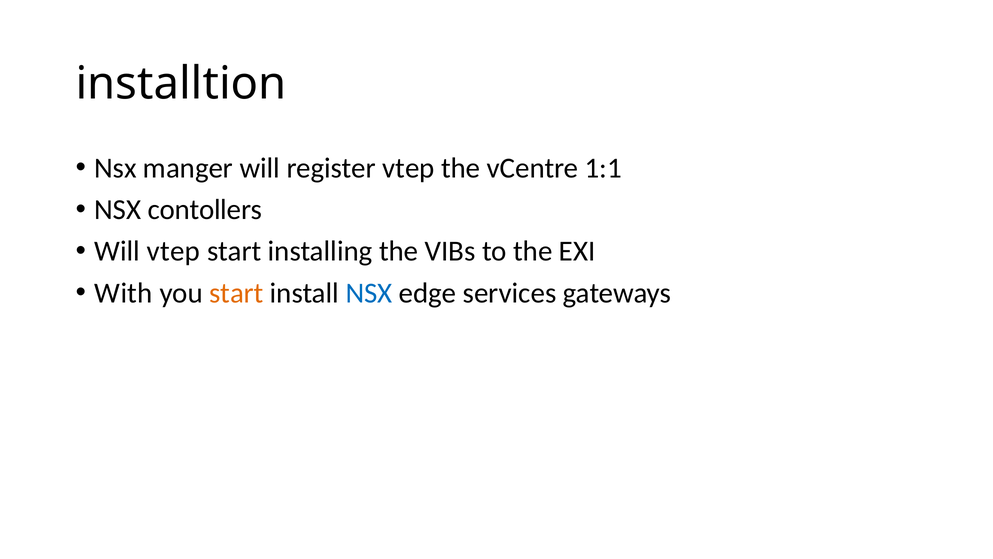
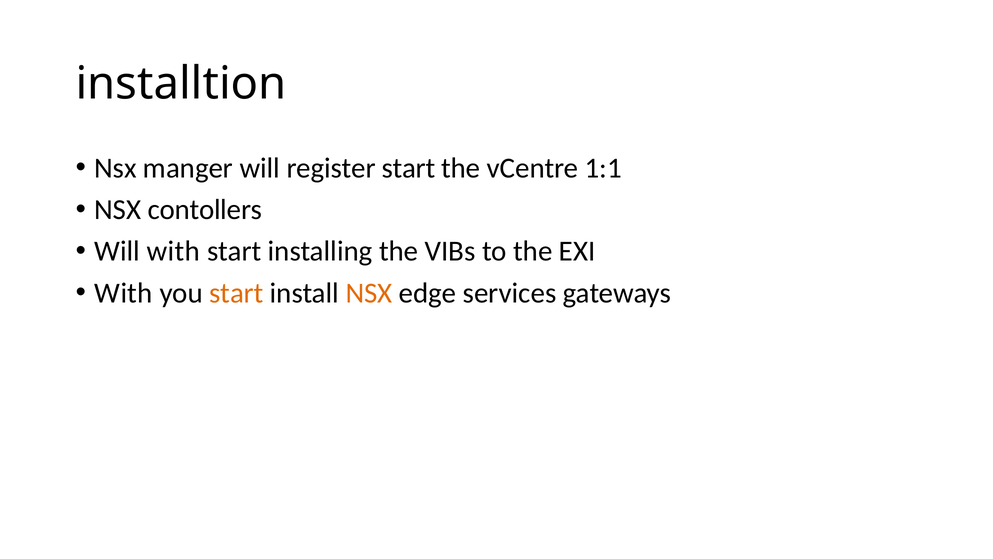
register vtep: vtep -> start
Will vtep: vtep -> with
NSX at (369, 293) colour: blue -> orange
